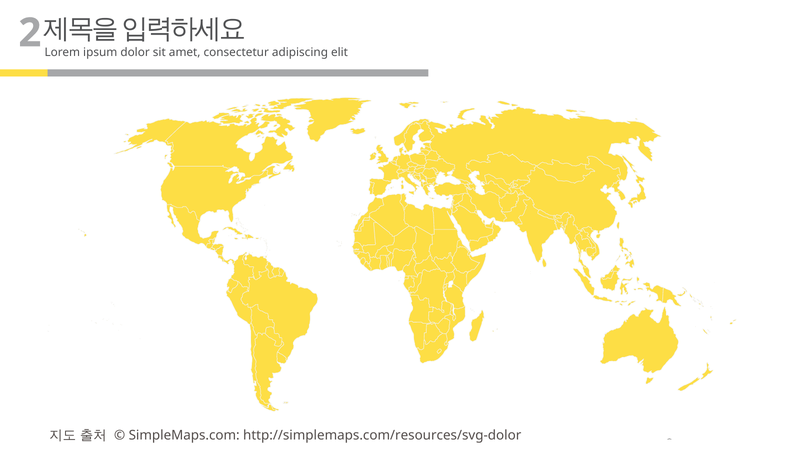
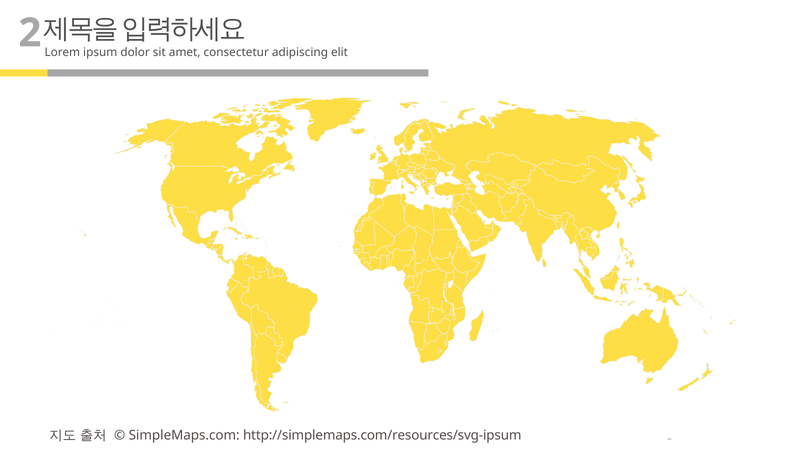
http://simplemaps.com/resources/svg-dolor: http://simplemaps.com/resources/svg-dolor -> http://simplemaps.com/resources/svg-ipsum
